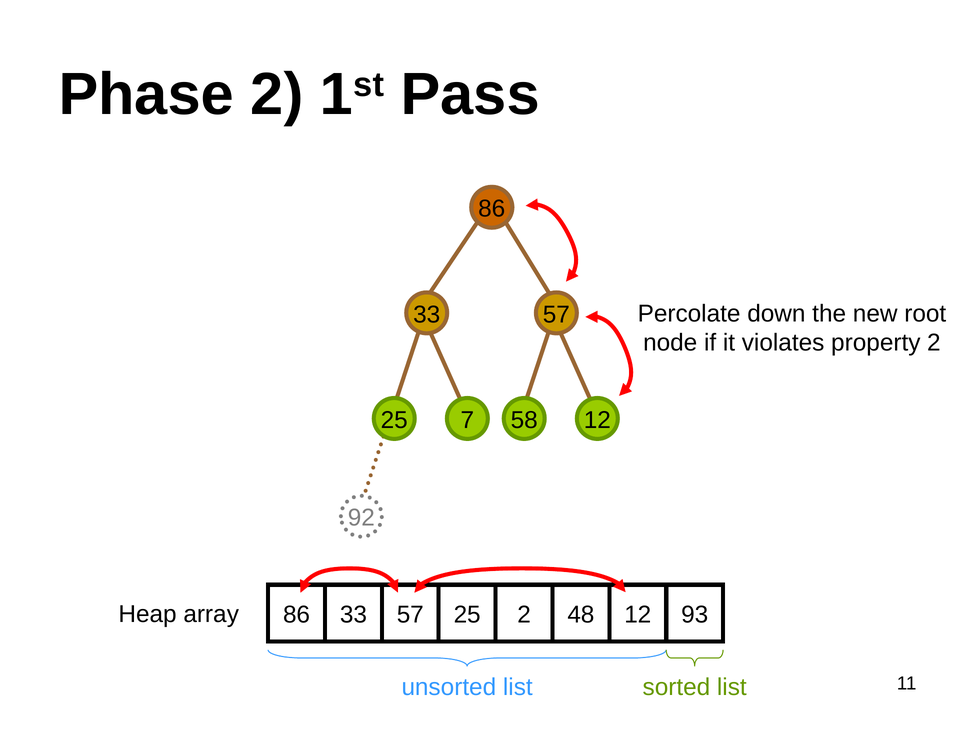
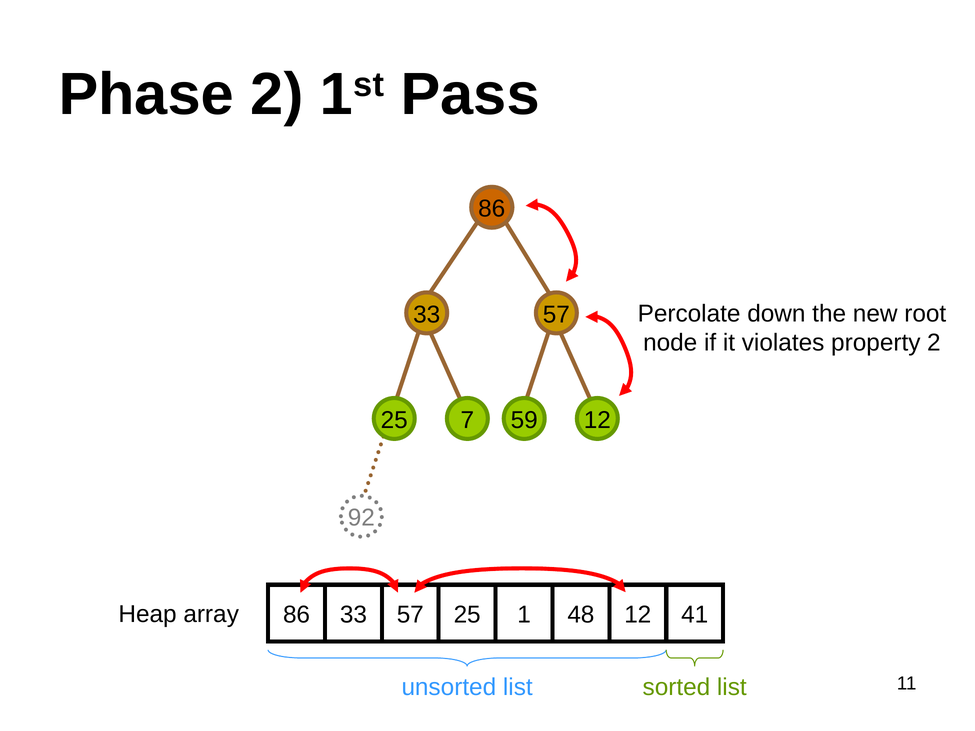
58: 58 -> 59
25 2: 2 -> 1
93: 93 -> 41
